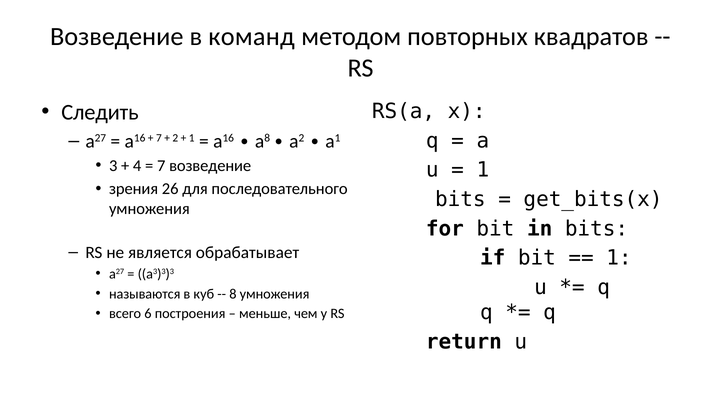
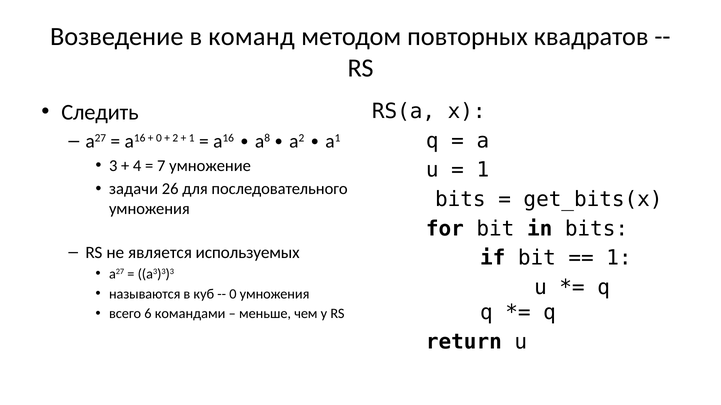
7 at (159, 138): 7 -> 0
7 возведение: возведение -> умножение
зрения: зрения -> задачи
обрабатывает: обрабатывает -> используемых
8 at (233, 294): 8 -> 0
построения: построения -> командами
